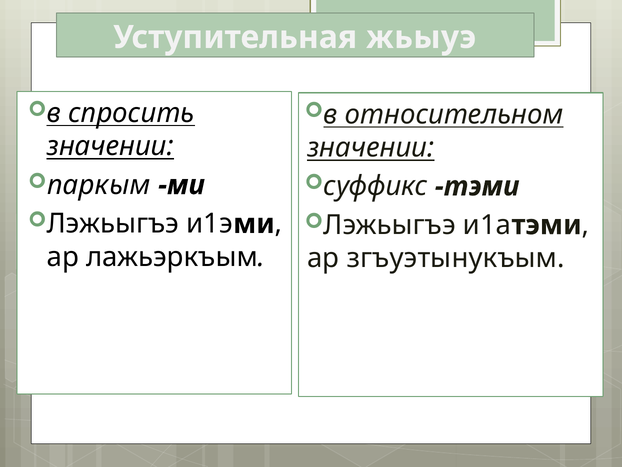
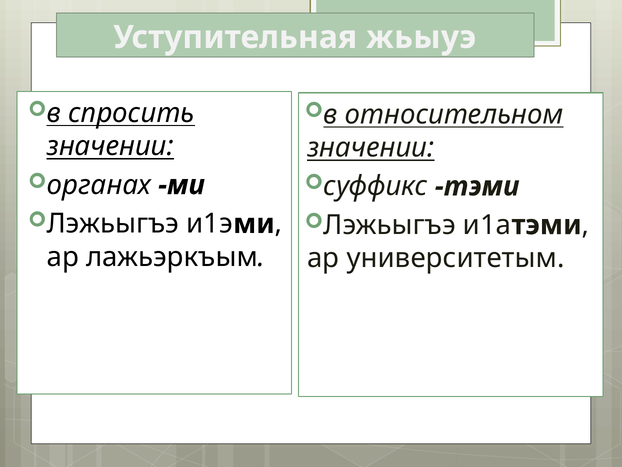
паркым: паркым -> органах
згъуэтынукъым: згъуэтынукъым -> университетым
